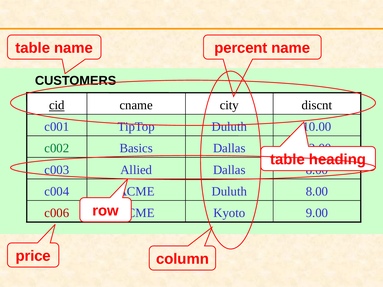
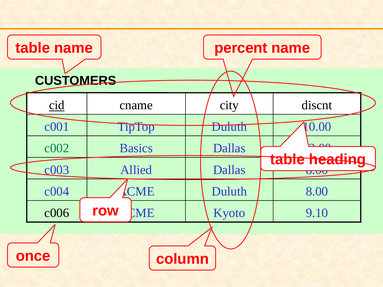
c006 colour: red -> black
9.00: 9.00 -> 9.10
price: price -> once
